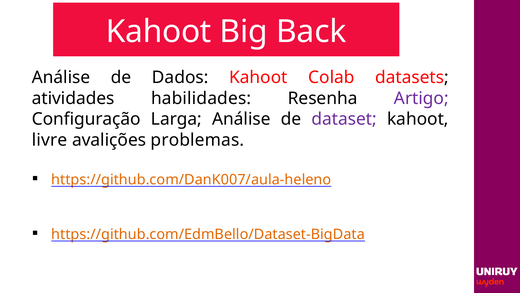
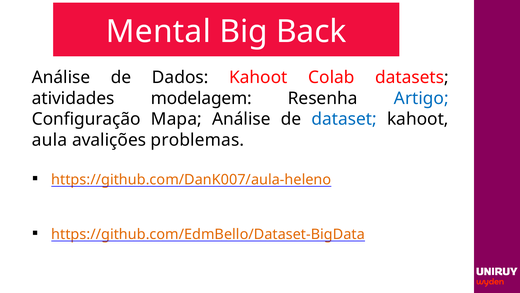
Kahoot at (159, 32): Kahoot -> Mental
habilidades: habilidades -> modelagem
Artigo colour: purple -> blue
Larga: Larga -> Mapa
dataset colour: purple -> blue
livre: livre -> aula
